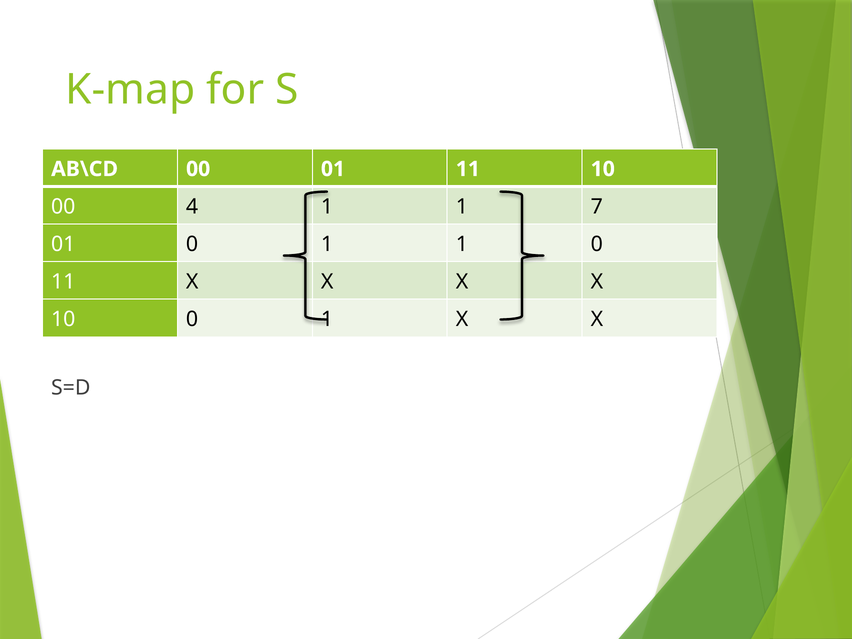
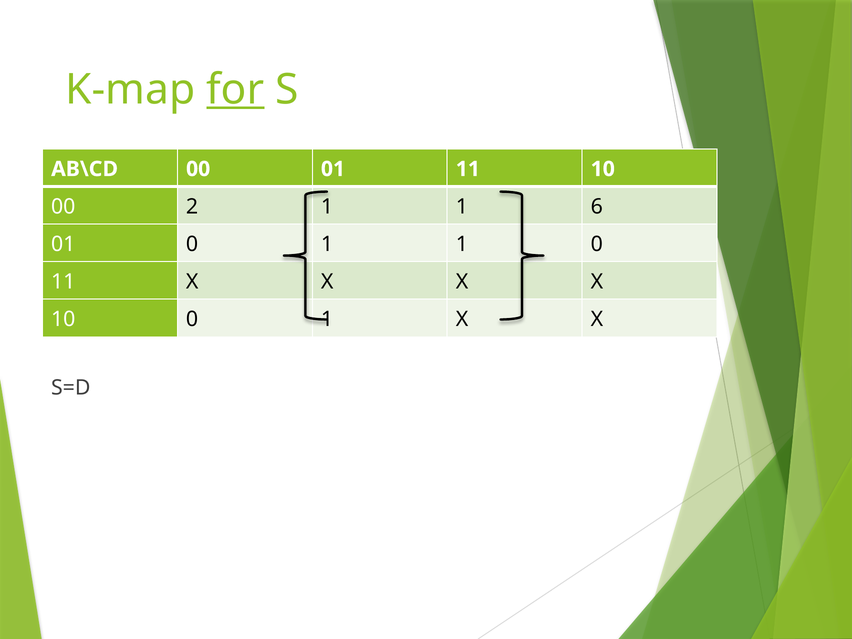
for underline: none -> present
4: 4 -> 2
7: 7 -> 6
